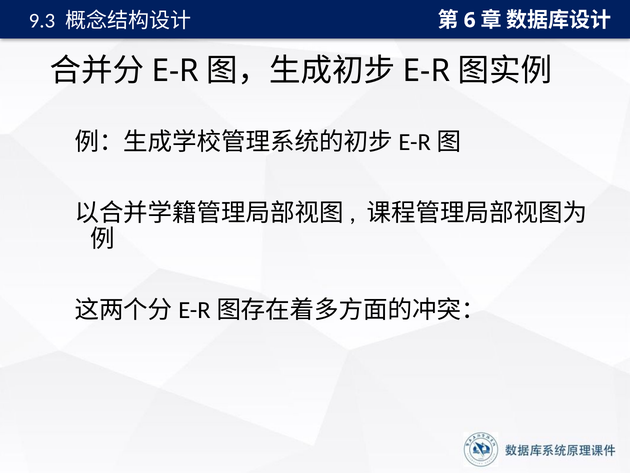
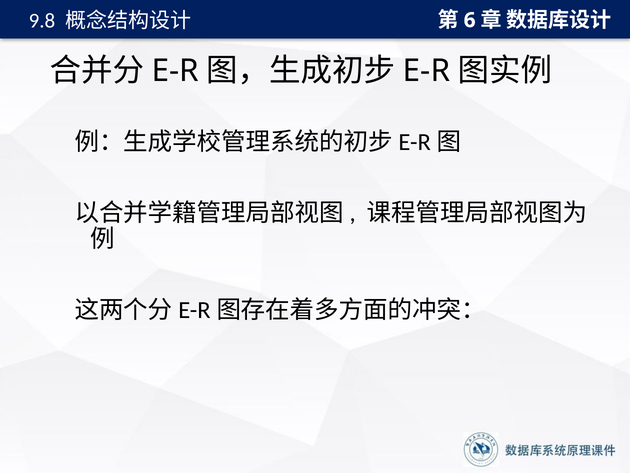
9.3: 9.3 -> 9.8
